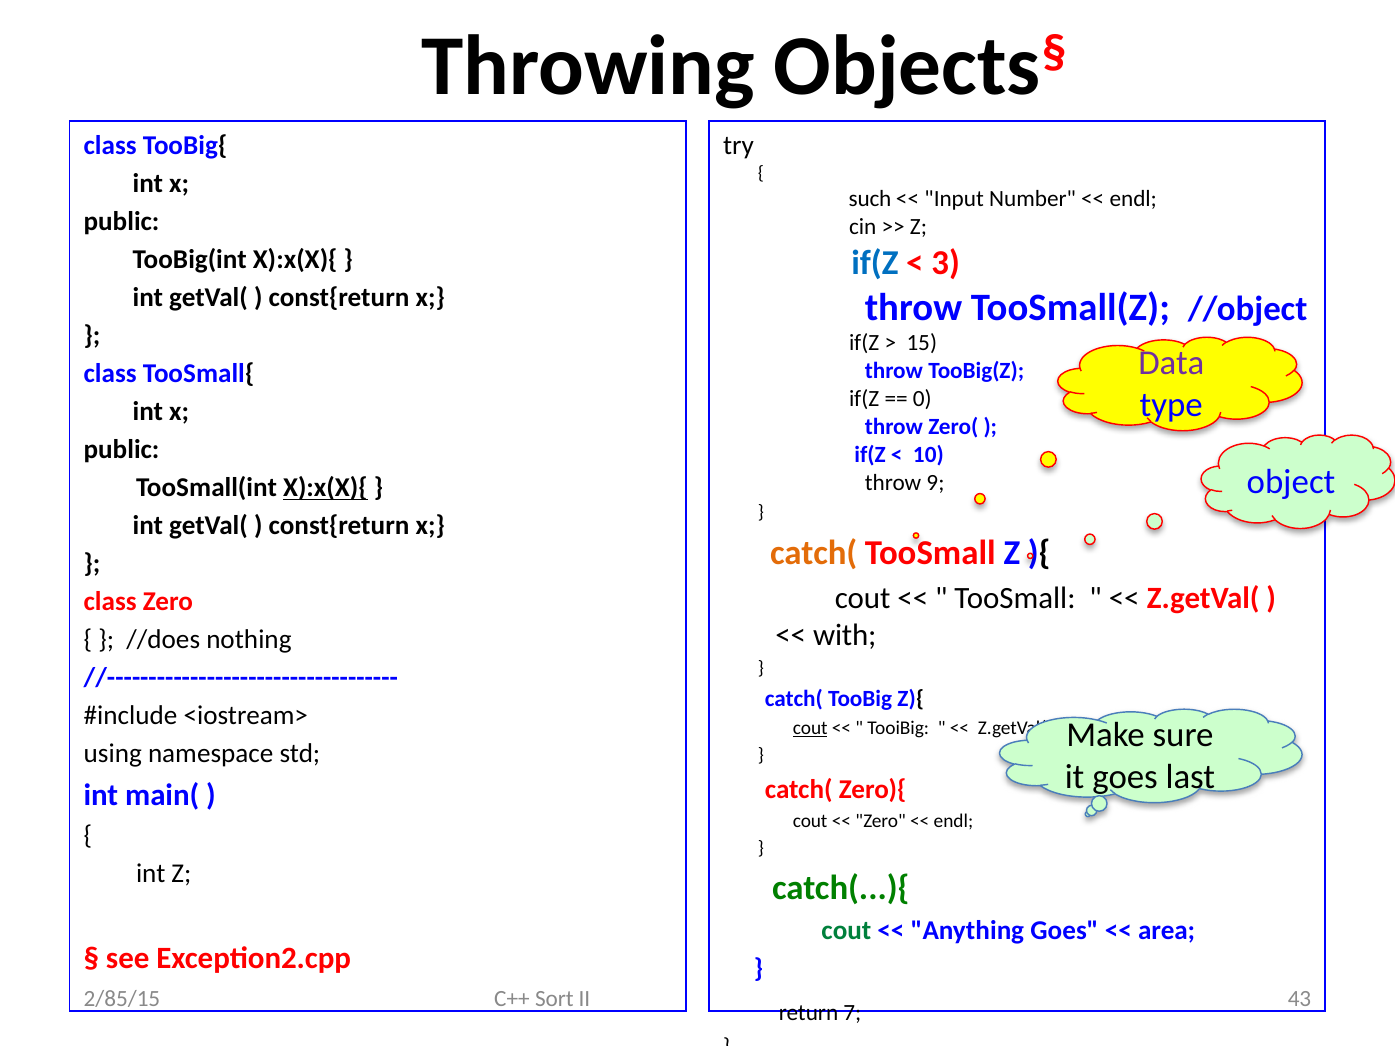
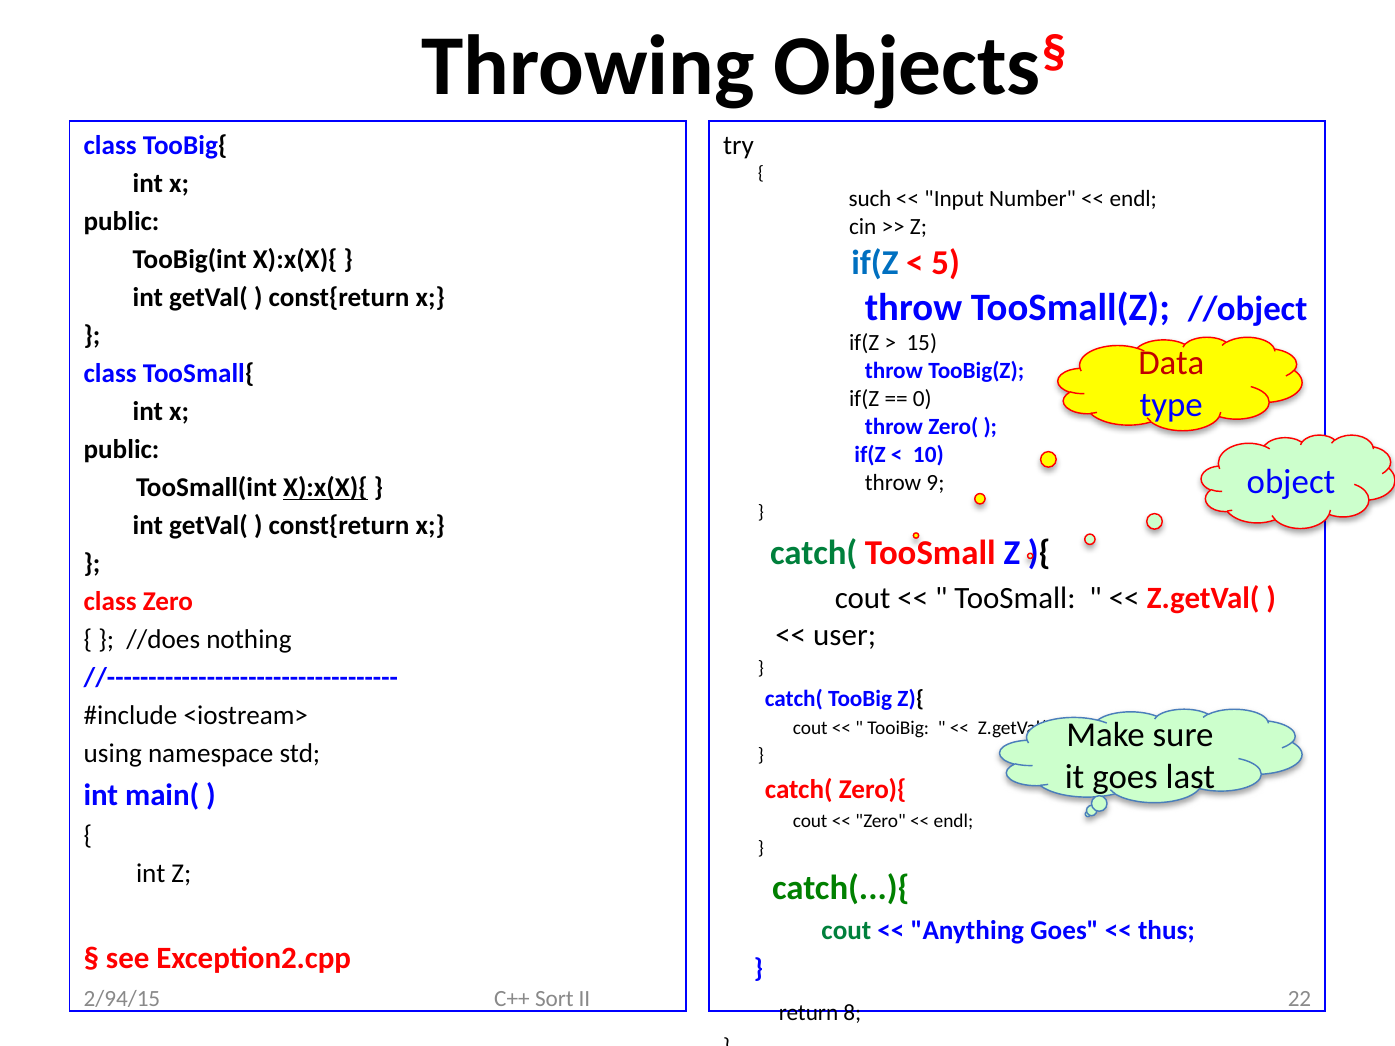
3: 3 -> 5
Data colour: purple -> red
catch( at (814, 553) colour: orange -> green
with: with -> user
cout at (810, 728) underline: present -> none
area: area -> thus
2/85/15: 2/85/15 -> 2/94/15
43: 43 -> 22
7: 7 -> 8
